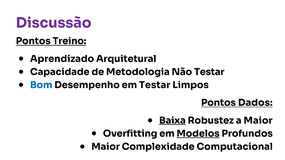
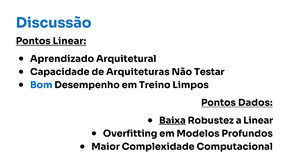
Discussão colour: purple -> blue
Pontos Treino: Treino -> Linear
Metodologia: Metodologia -> Arquiteturas
em Testar: Testar -> Treino
a Maior: Maior -> Linear
Modelos underline: present -> none
